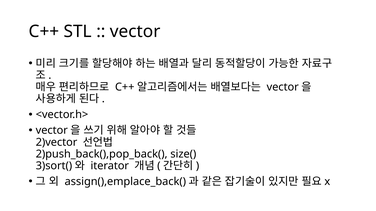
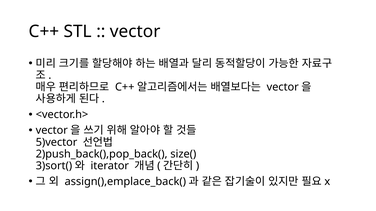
2)vector: 2)vector -> 5)vector
